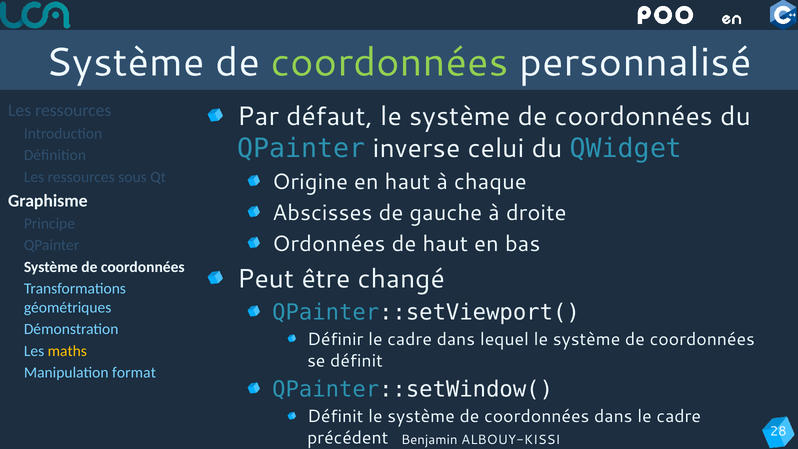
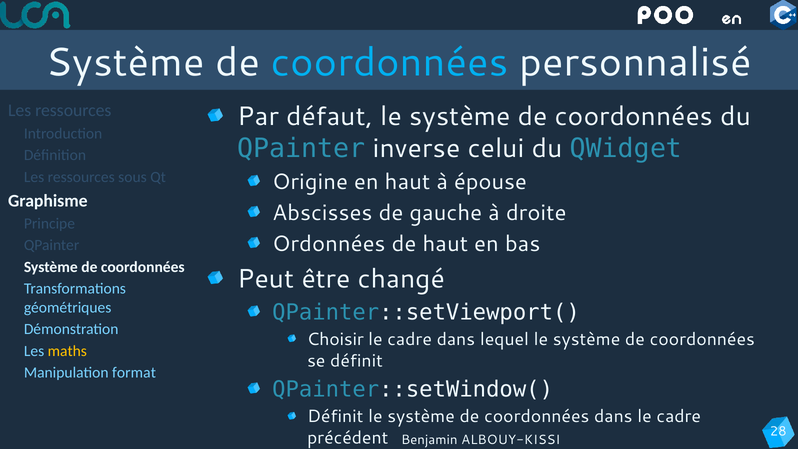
coordonnées at (390, 63) colour: light green -> light blue
chaque: chaque -> épouse
Définir: Définir -> Choisir
